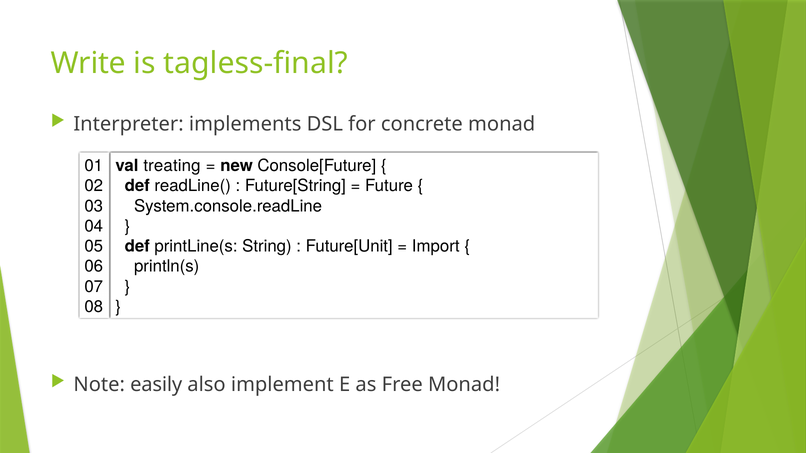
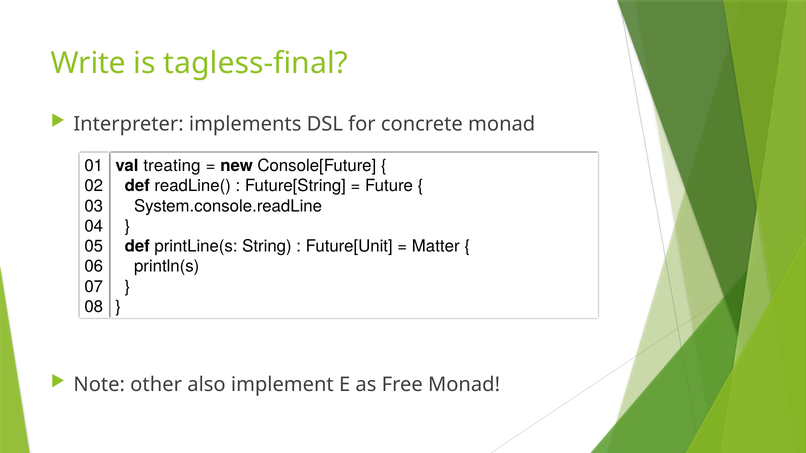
Import: Import -> Matter
easily: easily -> other
